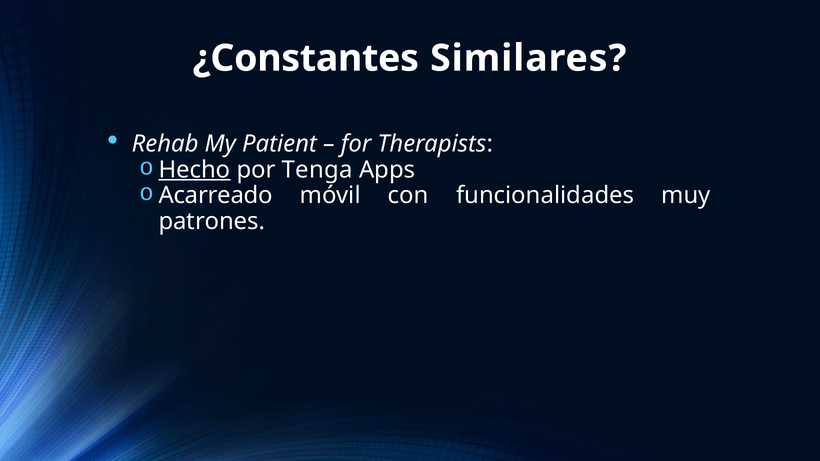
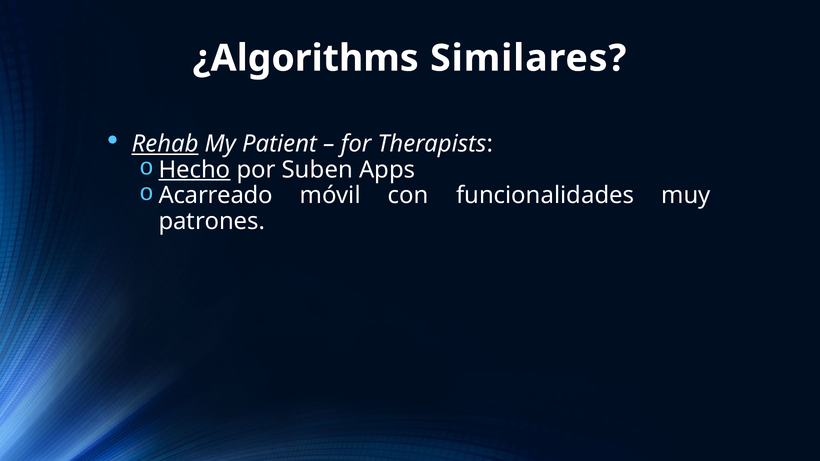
¿Constantes: ¿Constantes -> ¿Algorithms
Rehab underline: none -> present
Tenga: Tenga -> Suben
